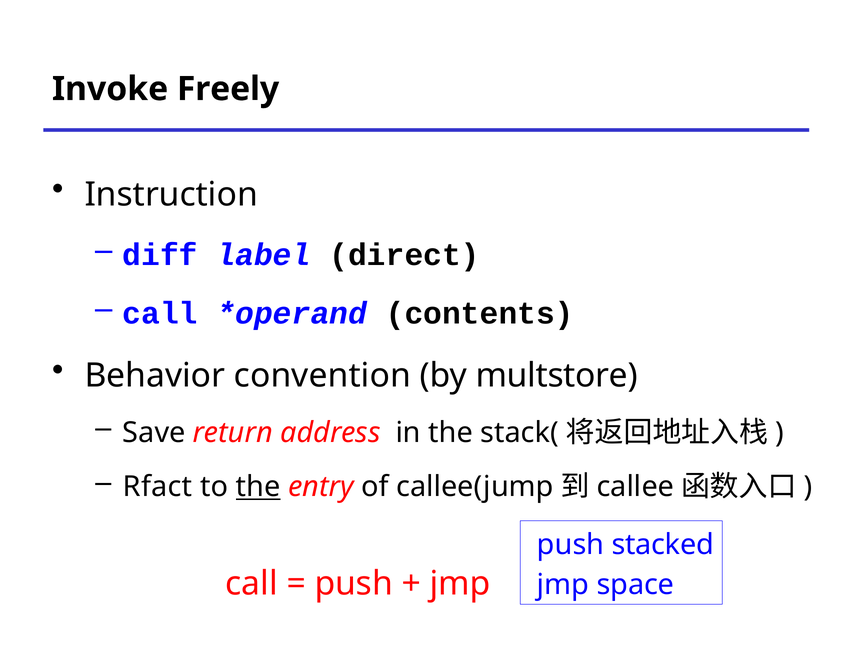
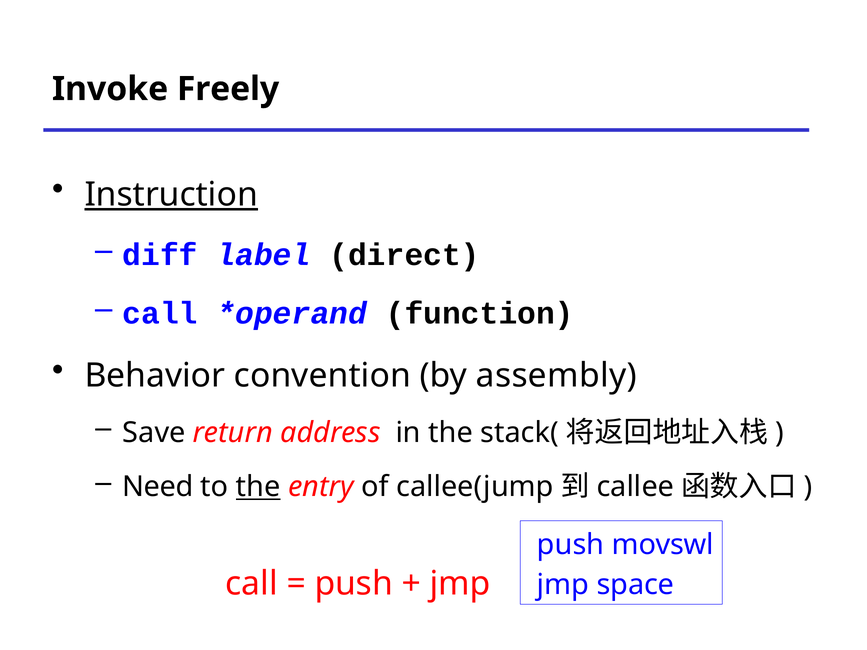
Instruction underline: none -> present
contents: contents -> function
multstore: multstore -> assembly
Rfact: Rfact -> Need
stacked: stacked -> movswl
